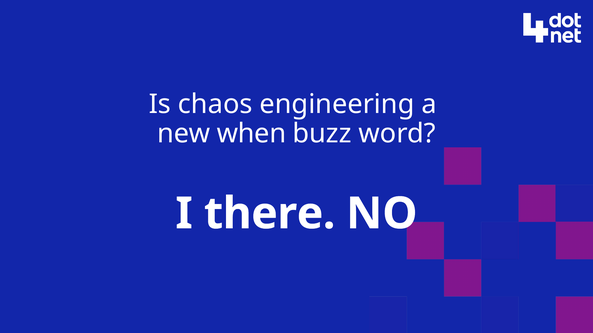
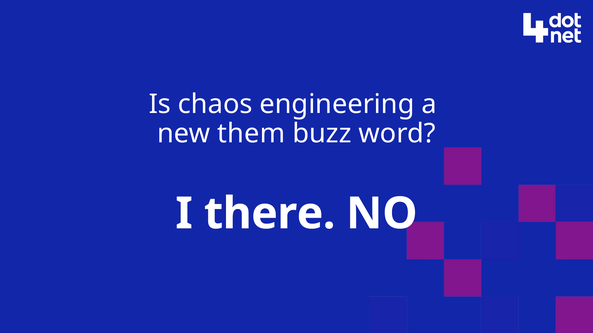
when: when -> them
